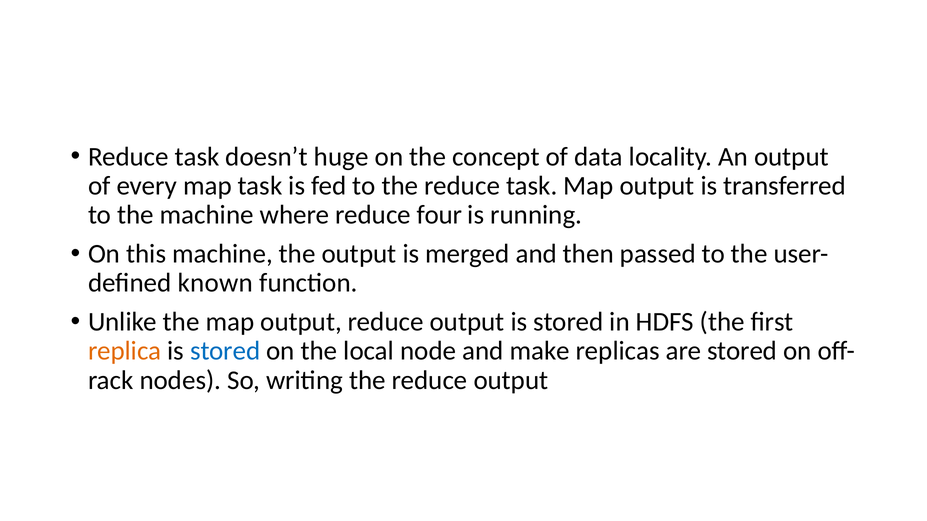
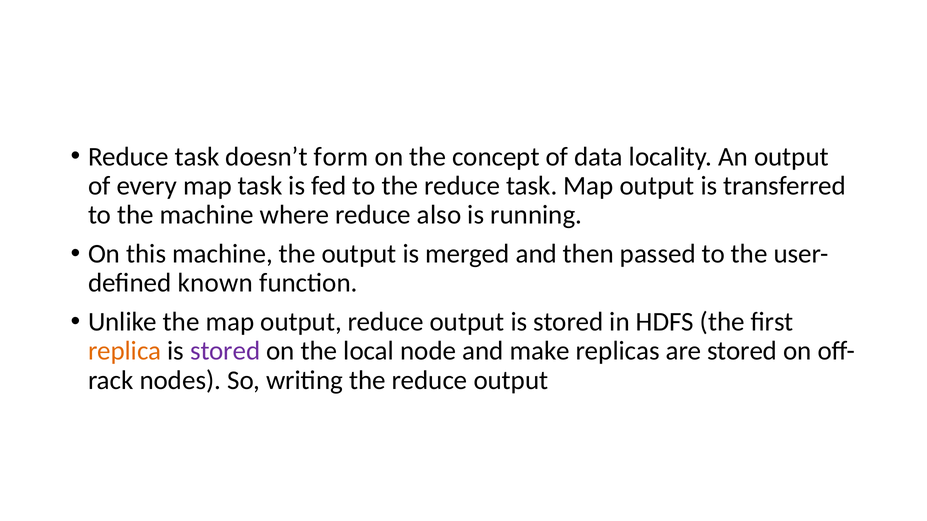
huge: huge -> form
four: four -> also
stored at (225, 351) colour: blue -> purple
